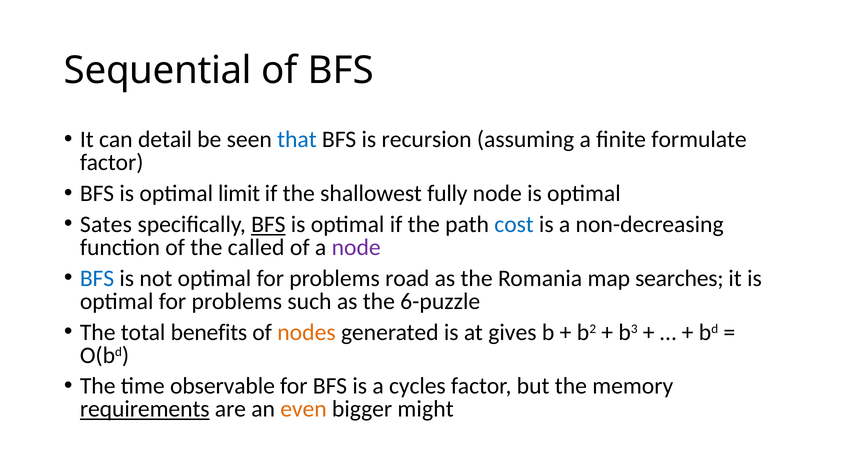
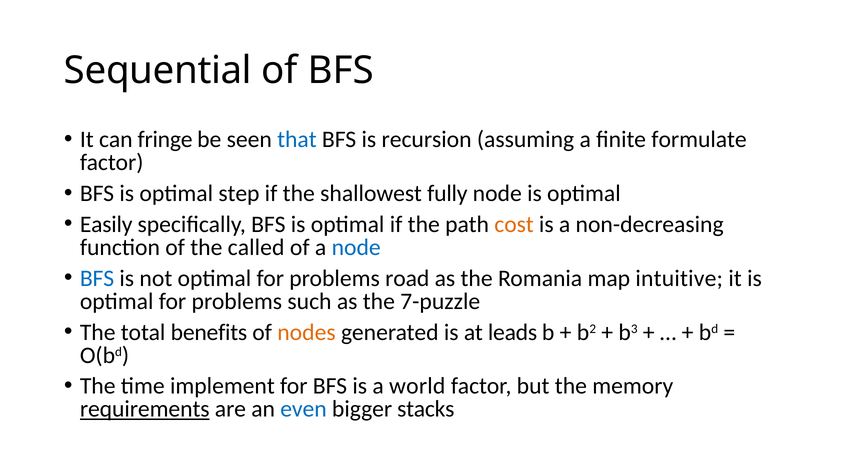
detail: detail -> fringe
limit: limit -> step
Sates: Sates -> Easily
BFS at (268, 224) underline: present -> none
cost colour: blue -> orange
node at (356, 247) colour: purple -> blue
searches: searches -> intuitive
6-puzzle: 6-puzzle -> 7-puzzle
gives: gives -> leads
observable: observable -> implement
cycles: cycles -> world
even colour: orange -> blue
might: might -> stacks
